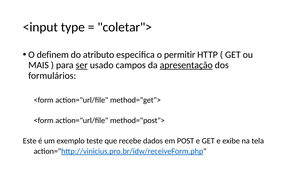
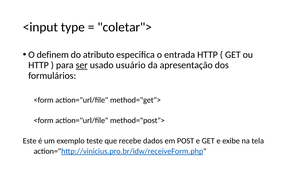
permitir: permitir -> entrada
MAIS at (39, 65): MAIS -> HTTP
campos: campos -> usuário
apresentação underline: present -> none
